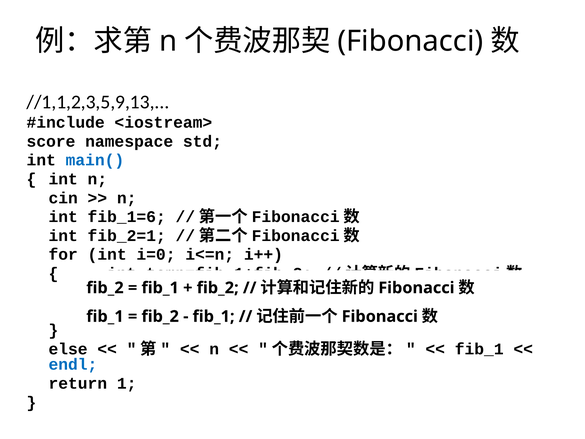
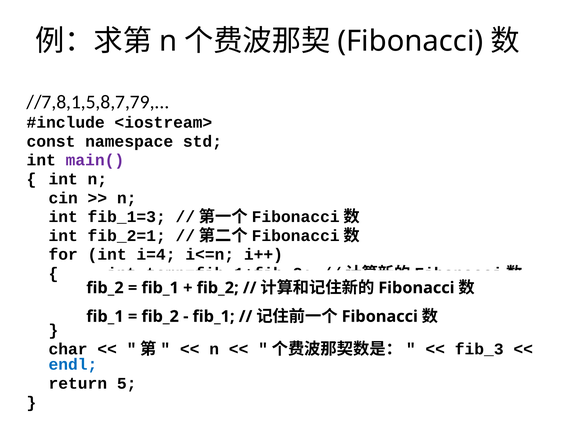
//1,1,2,3,5,9,13: //1,1,2,3,5,9,13 -> //7,8,1,5,8,7,79
score: score -> const
main( colour: blue -> purple
fib_1=6: fib_1=6 -> fib_1=3
i=0: i=0 -> i=4
else: else -> char
fib_1 at (479, 349): fib_1 -> fib_3
1: 1 -> 5
